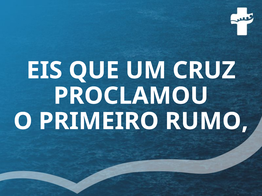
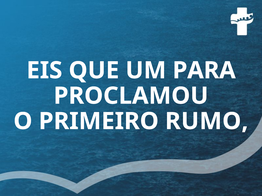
CRUZ: CRUZ -> PARA
